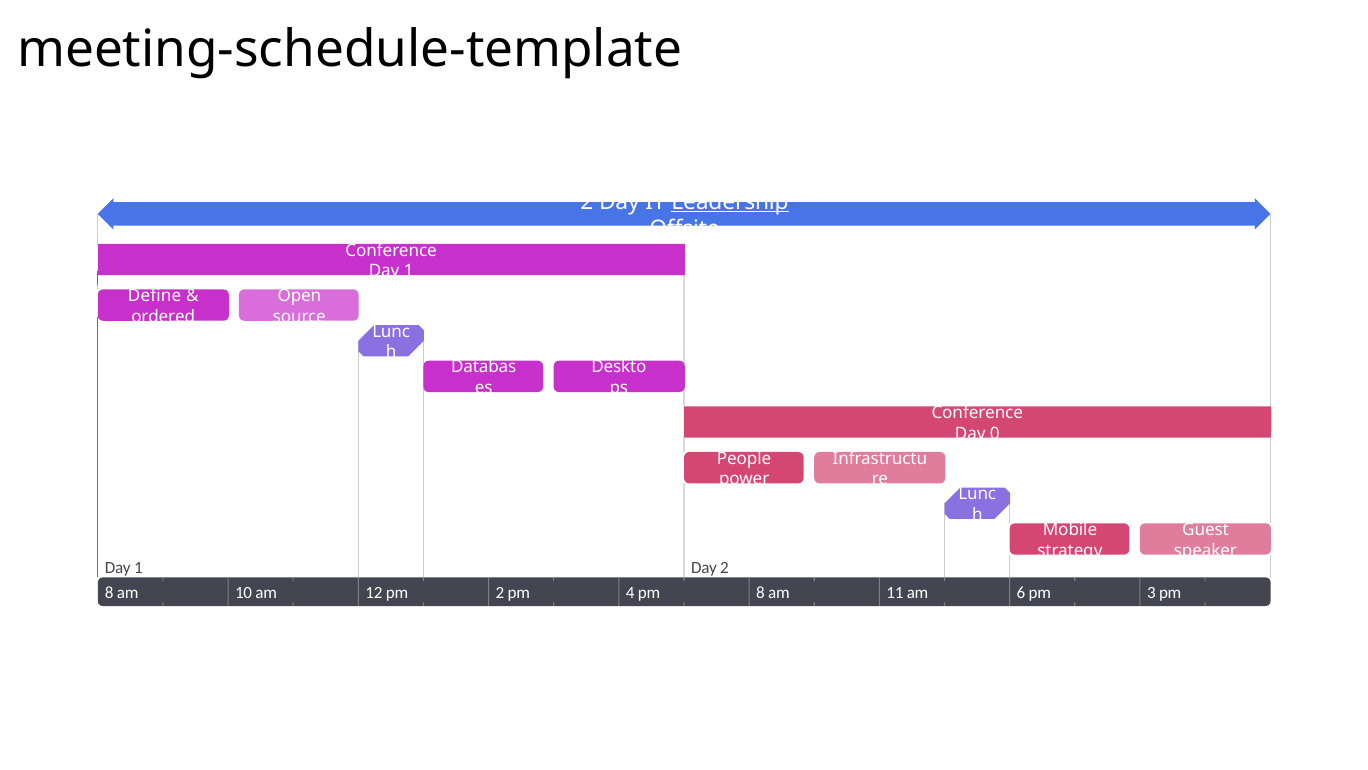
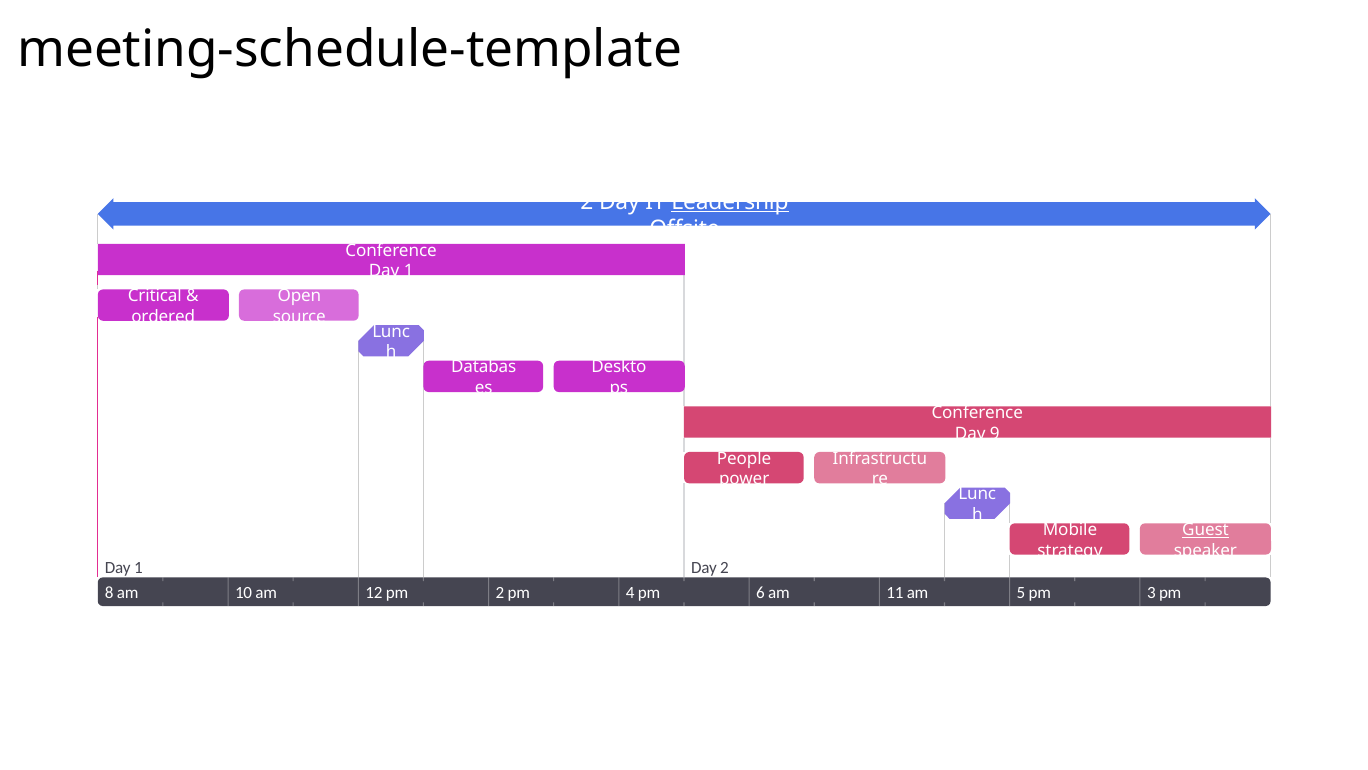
Define: Define -> Critical
0: 0 -> 9
Guest underline: none -> present
pm 8: 8 -> 6
6: 6 -> 5
